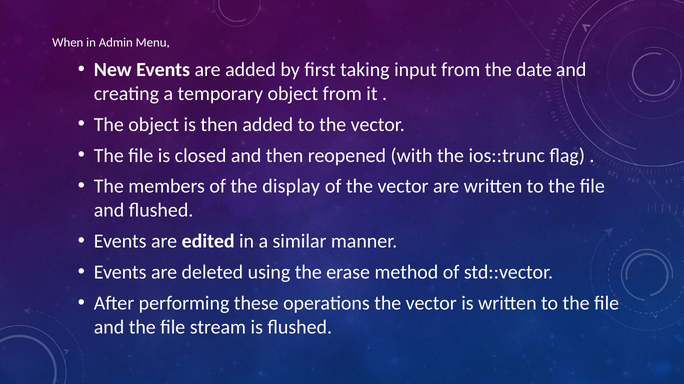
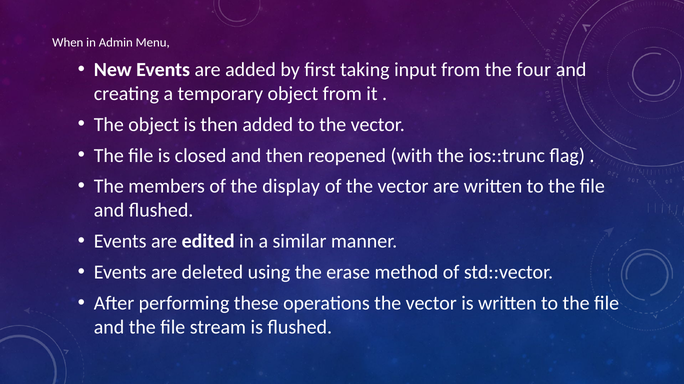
date: date -> four
